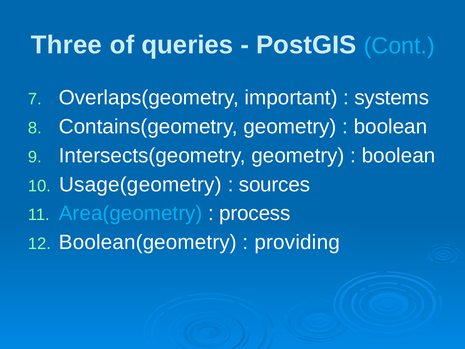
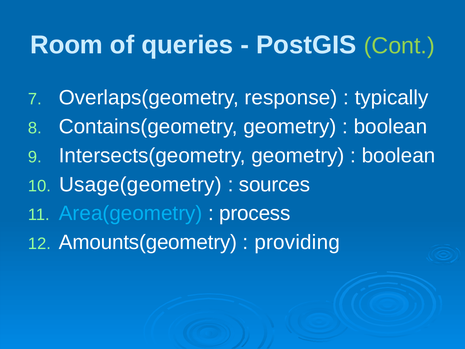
Three: Three -> Room
Cont colour: light blue -> light green
important: important -> response
systems: systems -> typically
Boolean(geometry: Boolean(geometry -> Amounts(geometry
